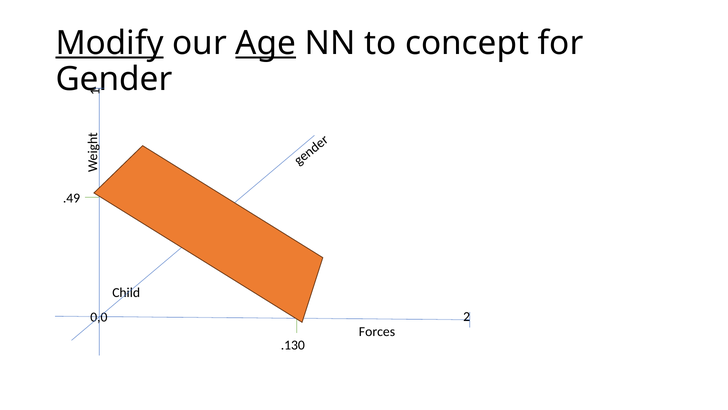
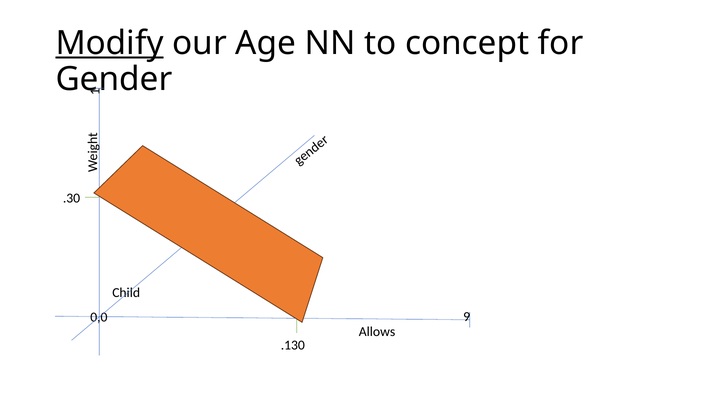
Age underline: present -> none
.49: .49 -> .30
2: 2 -> 9
Forces: Forces -> Allows
